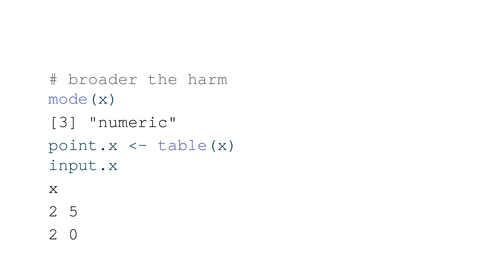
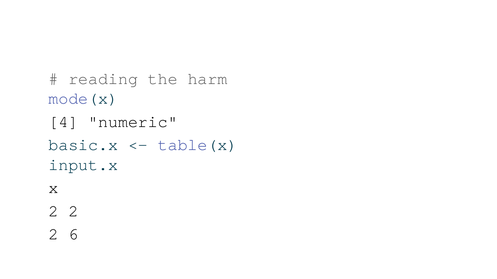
broader: broader -> reading
3: 3 -> 4
point.x: point.x -> basic.x
5 at (73, 211): 5 -> 2
0: 0 -> 6
